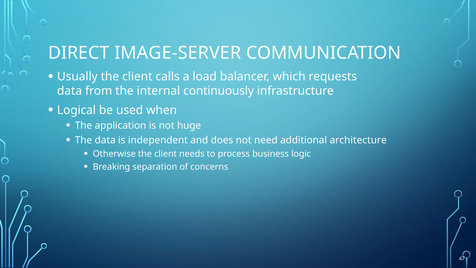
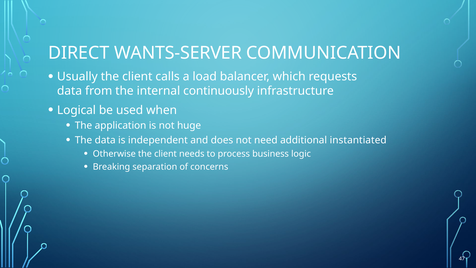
IMAGE-SERVER: IMAGE-SERVER -> WANTS-SERVER
architecture: architecture -> instantiated
